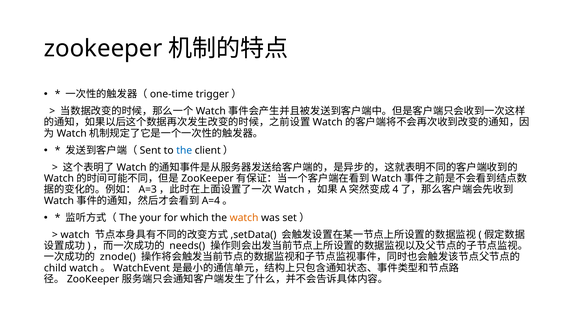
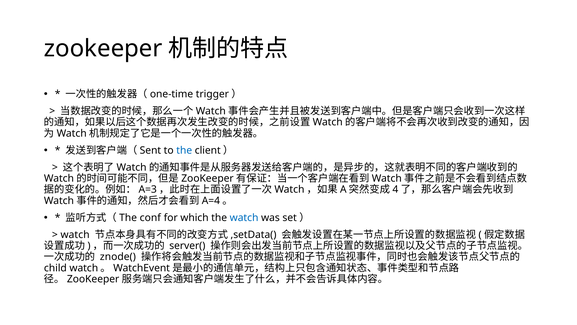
your: your -> conf
watch at (244, 217) colour: orange -> blue
needs(: needs( -> server(
